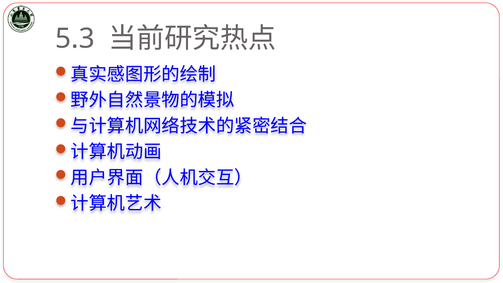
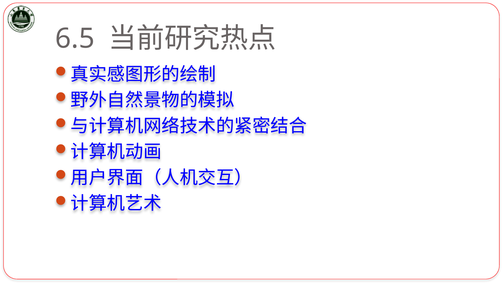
5.3: 5.3 -> 6.5
